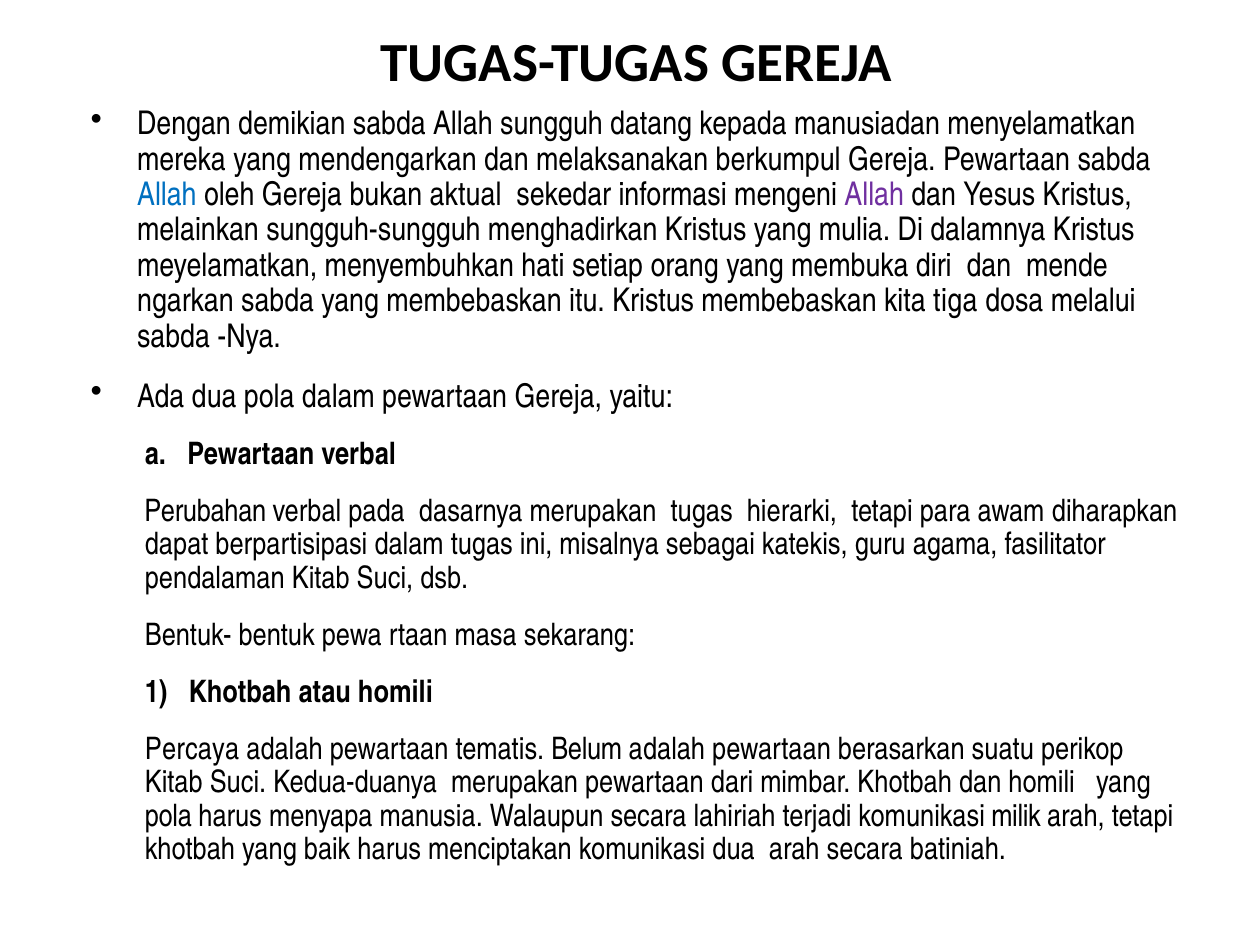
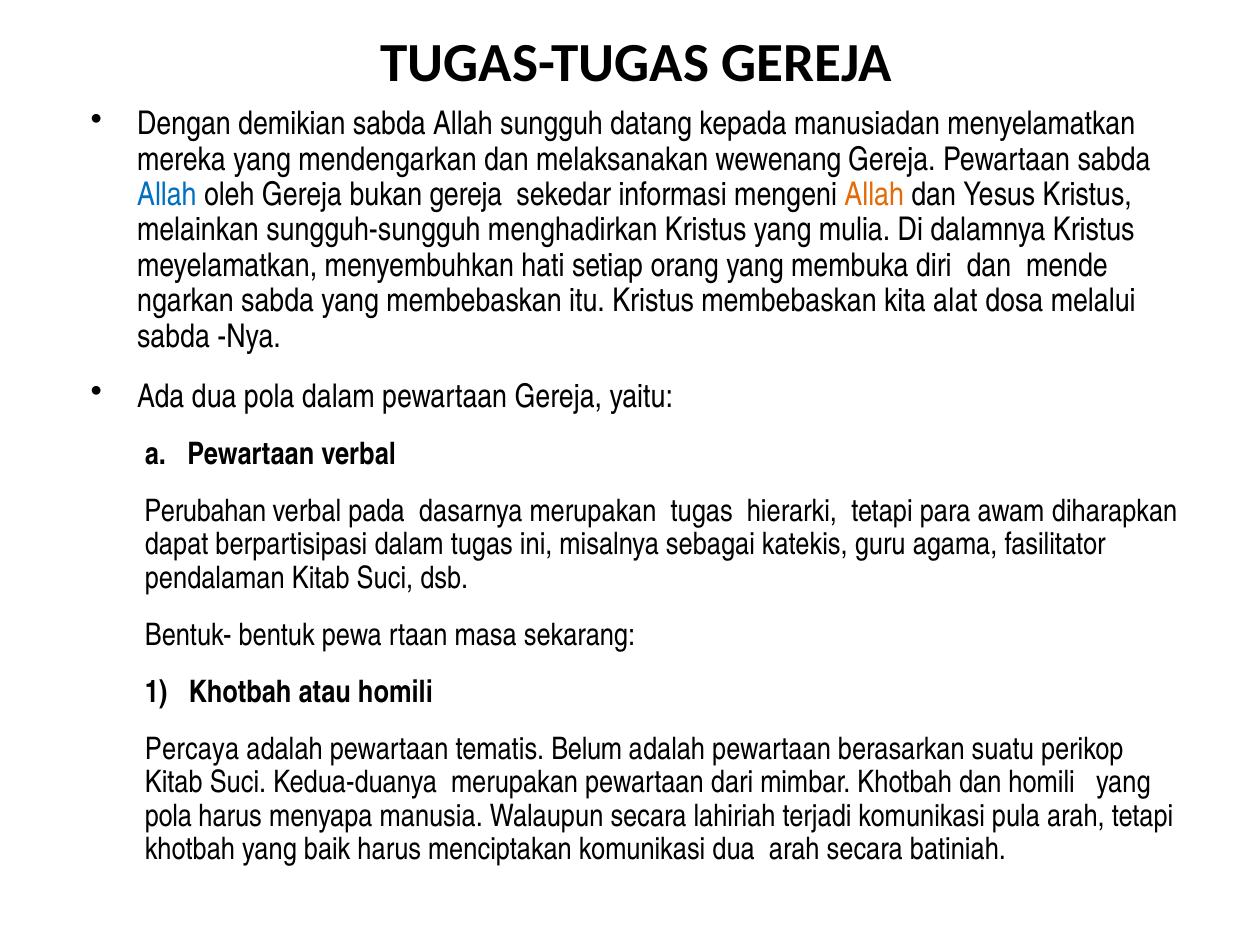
berkumpul: berkumpul -> wewenang
bukan aktual: aktual -> gereja
Allah at (874, 195) colour: purple -> orange
tiga: tiga -> alat
milik: milik -> pula
